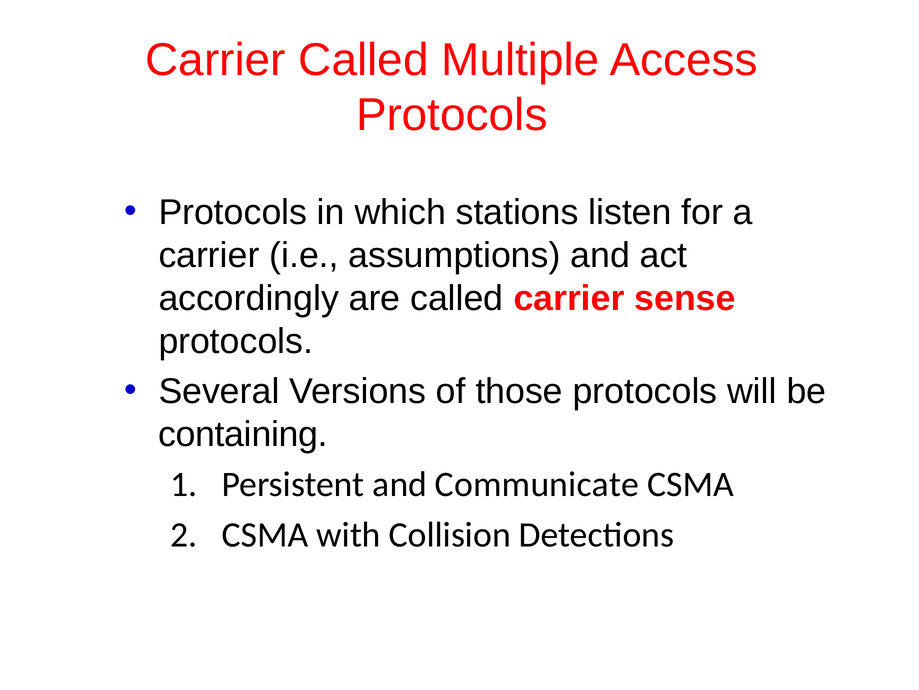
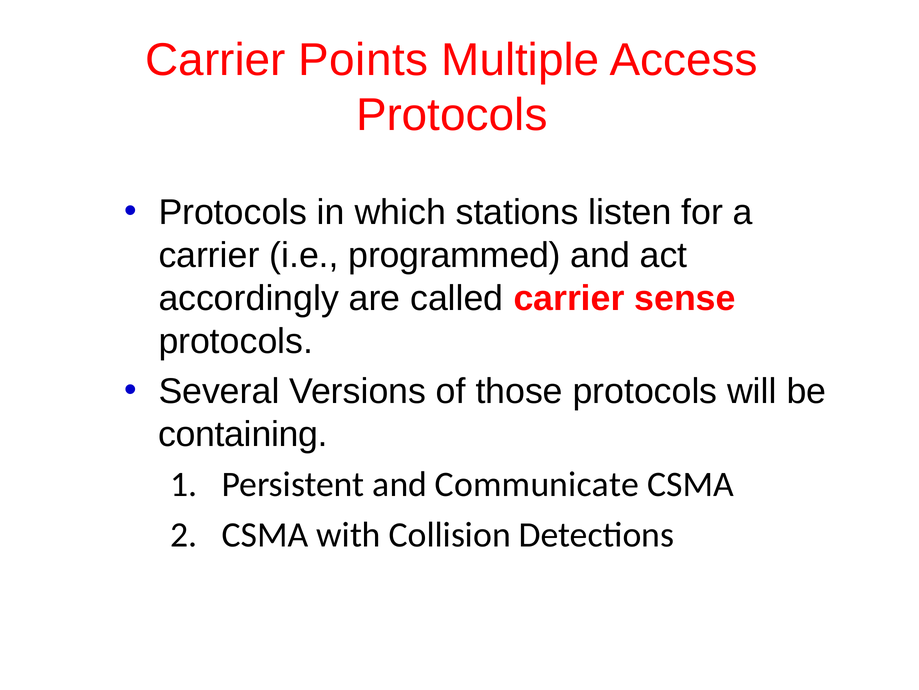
Carrier Called: Called -> Points
assumptions: assumptions -> programmed
